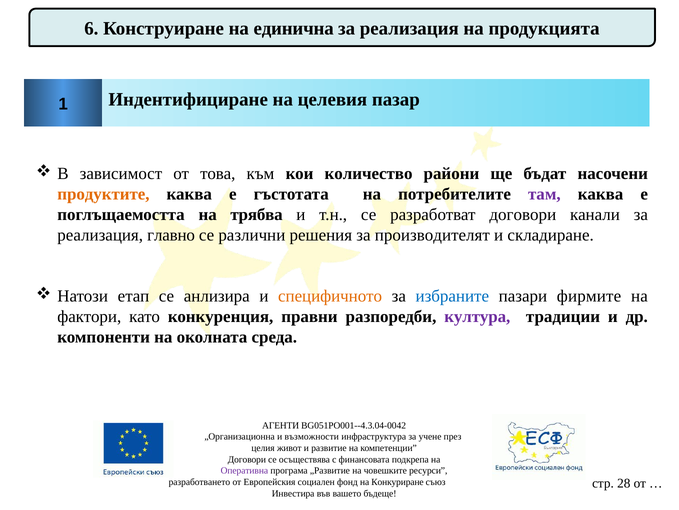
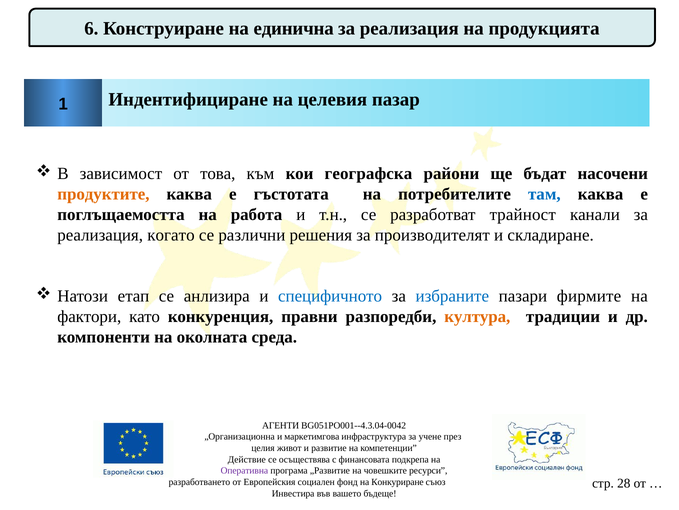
количество: количество -> географска
там colour: purple -> blue
трябва: трябва -> работа
разработват договори: договори -> трайност
главно: главно -> когато
специфичното colour: orange -> blue
култура colour: purple -> orange
възможности: възможности -> маркетимгова
Договори at (247, 459): Договори -> Действие
